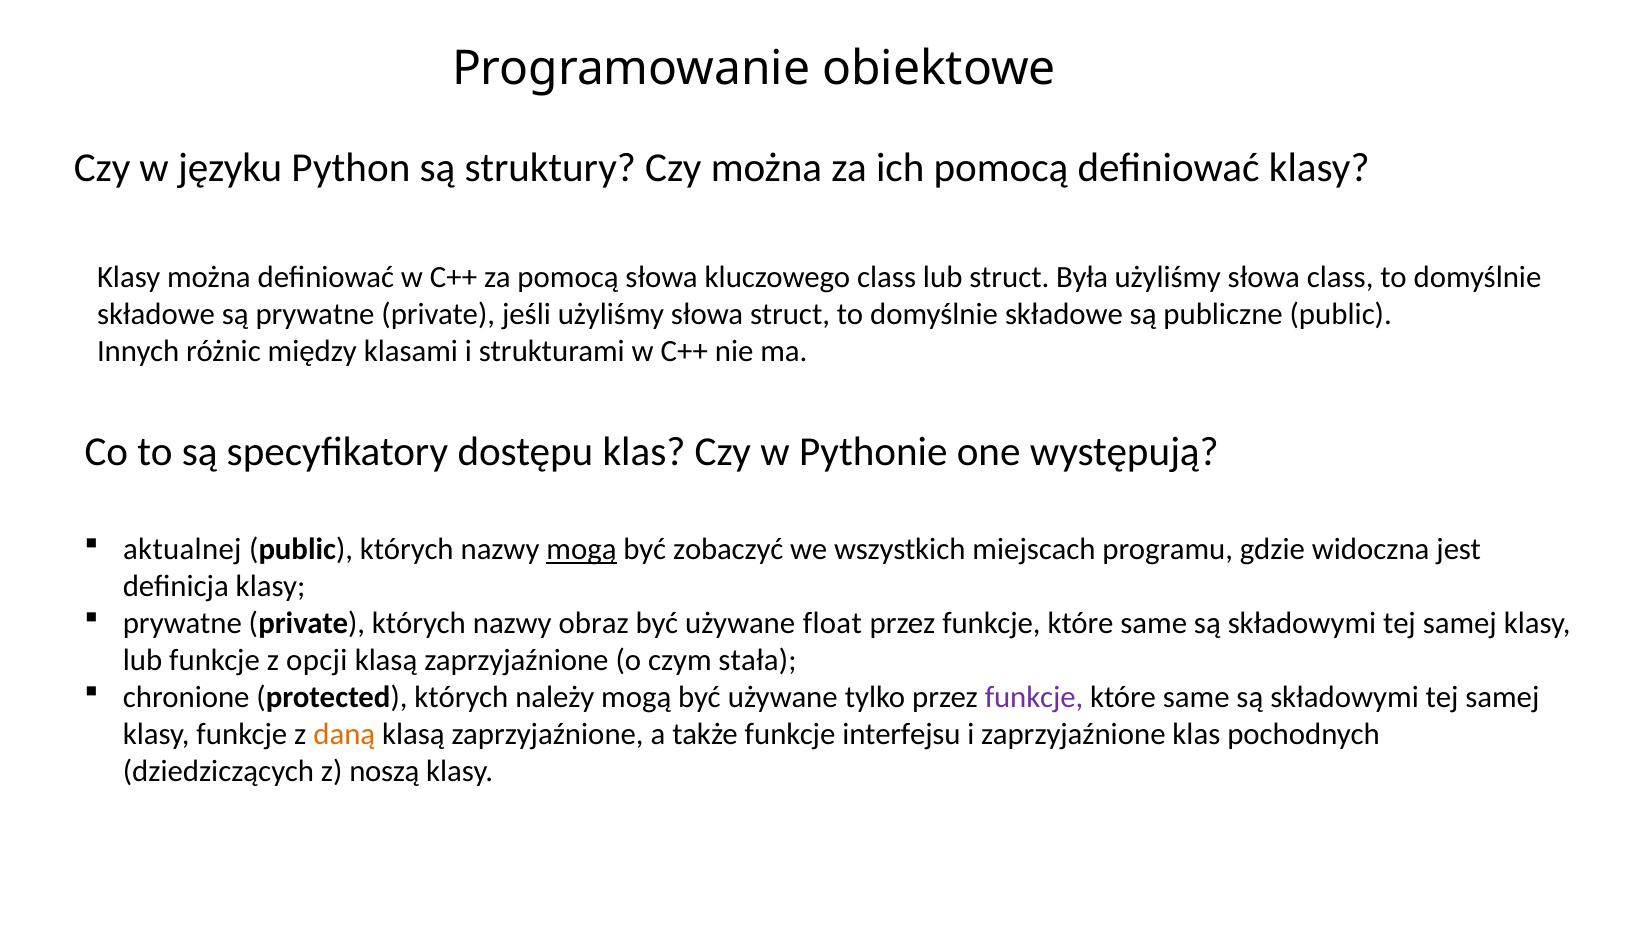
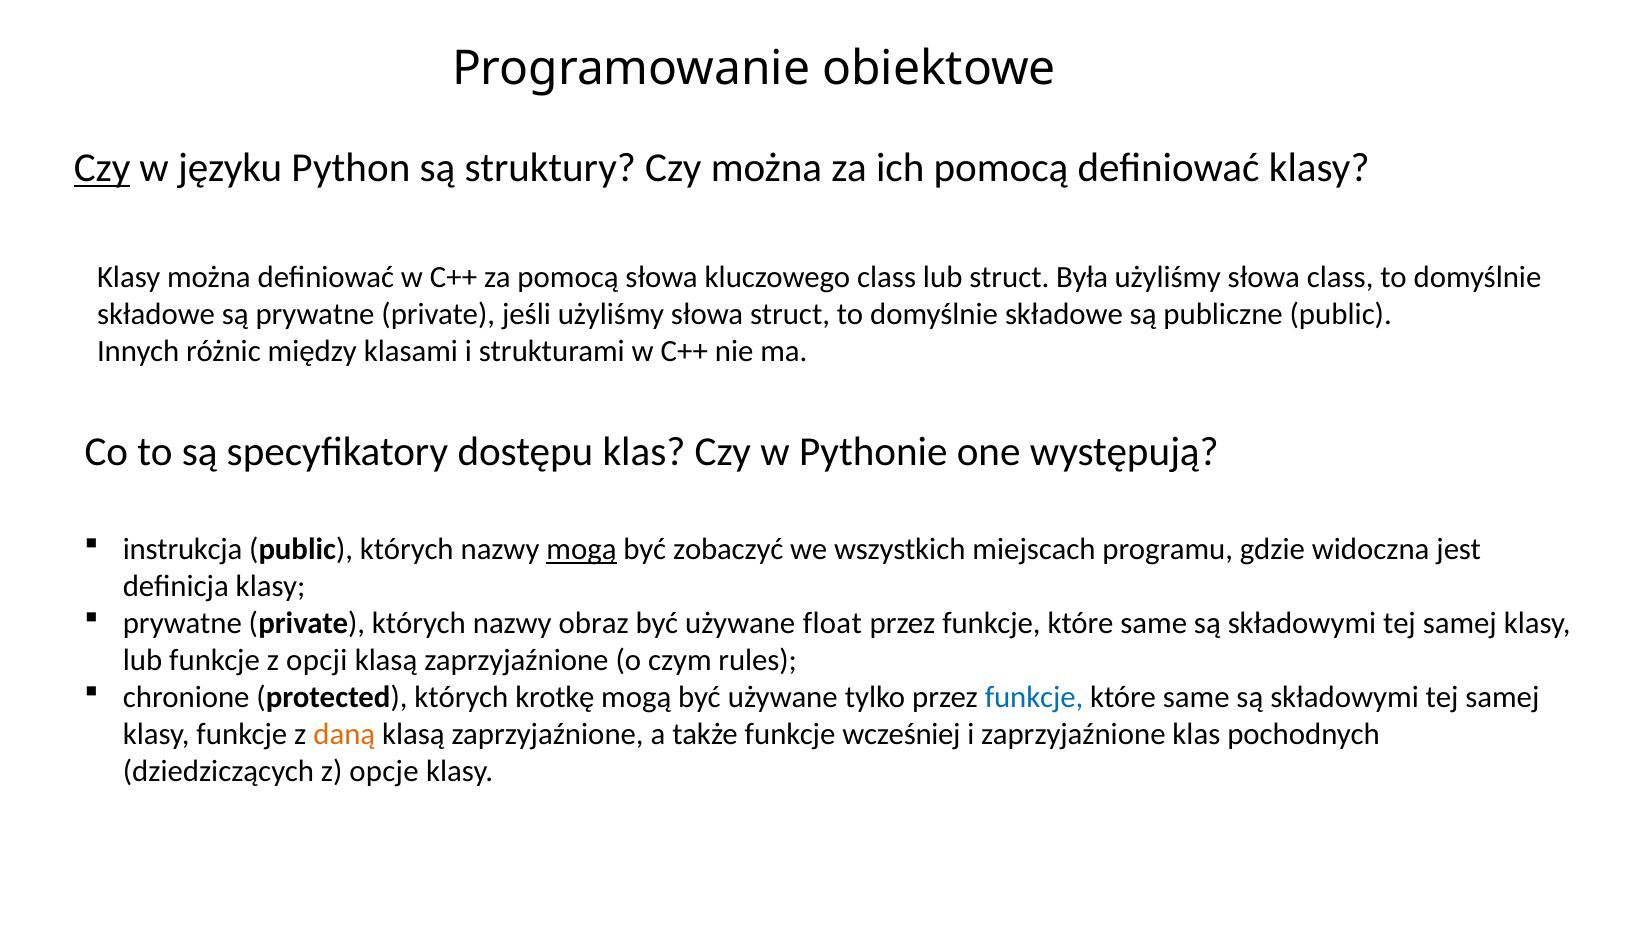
Czy at (102, 168) underline: none -> present
aktualnej: aktualnej -> instrukcja
stała: stała -> rules
należy: należy -> krotkę
funkcje at (1034, 698) colour: purple -> blue
interfejsu: interfejsu -> wcześniej
noszą: noszą -> opcje
